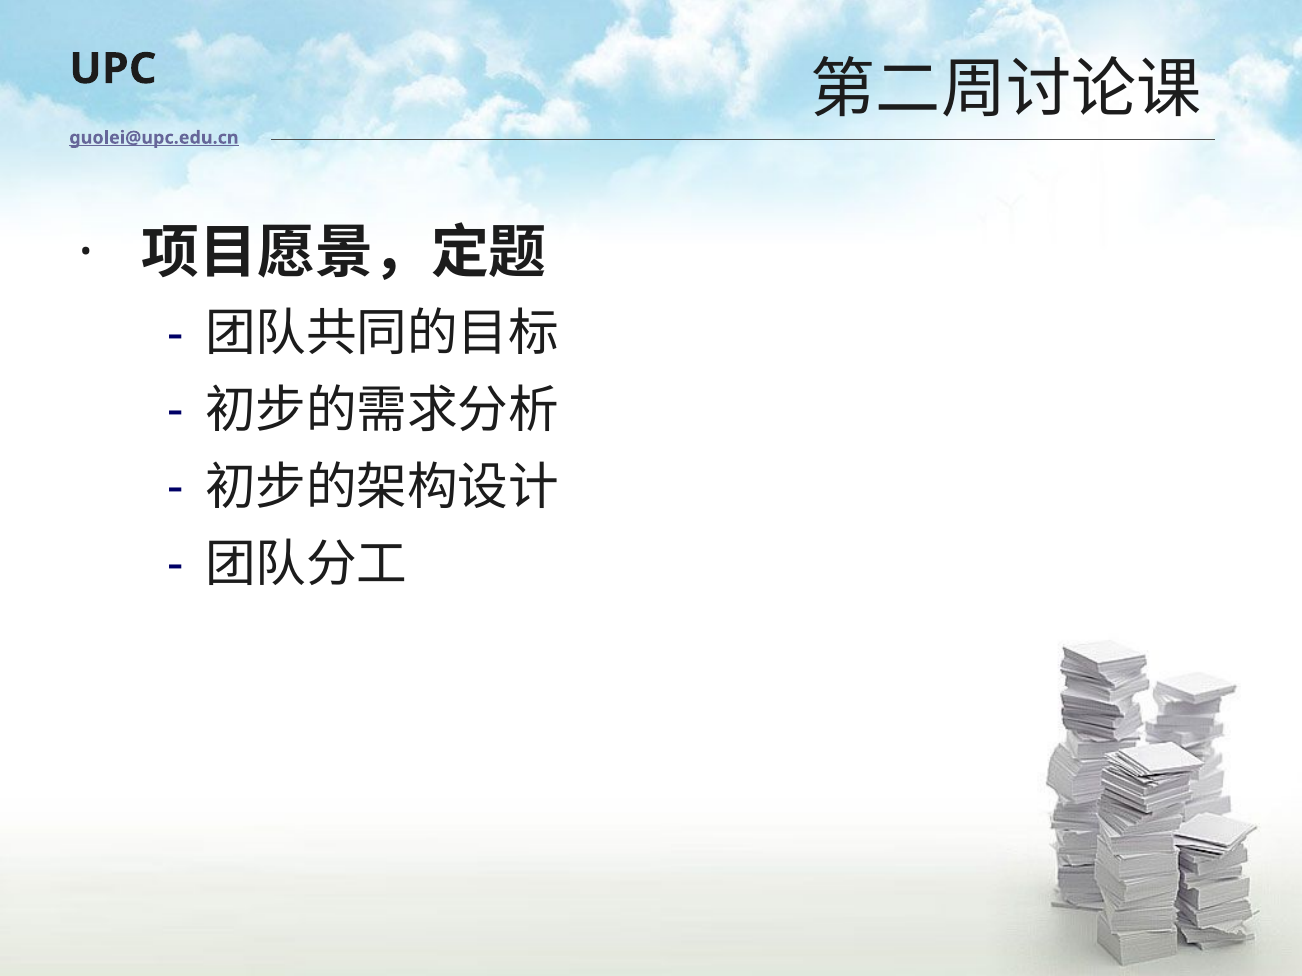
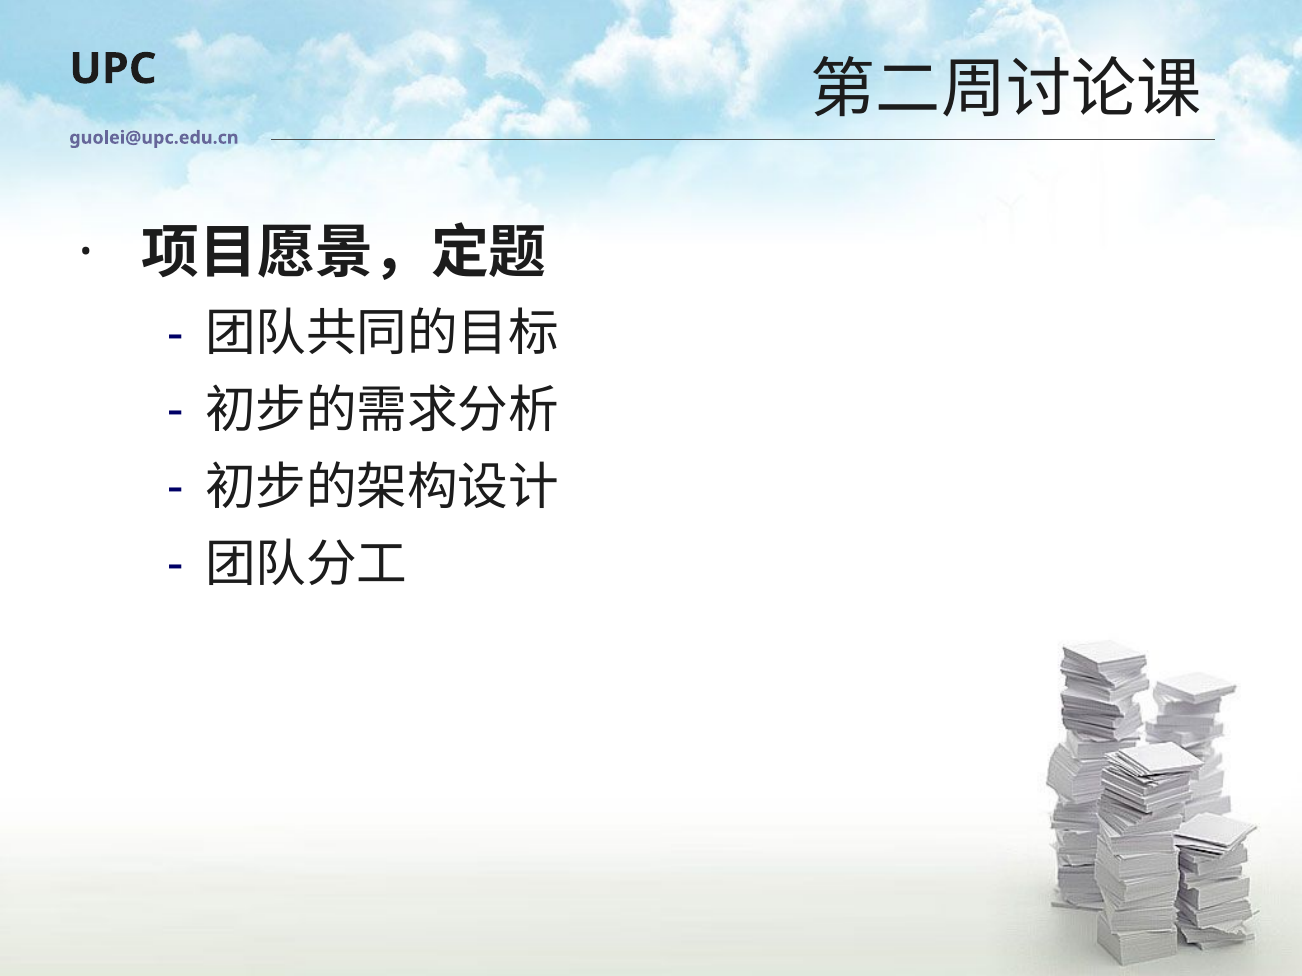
guolei@upc.edu.cn underline: present -> none
